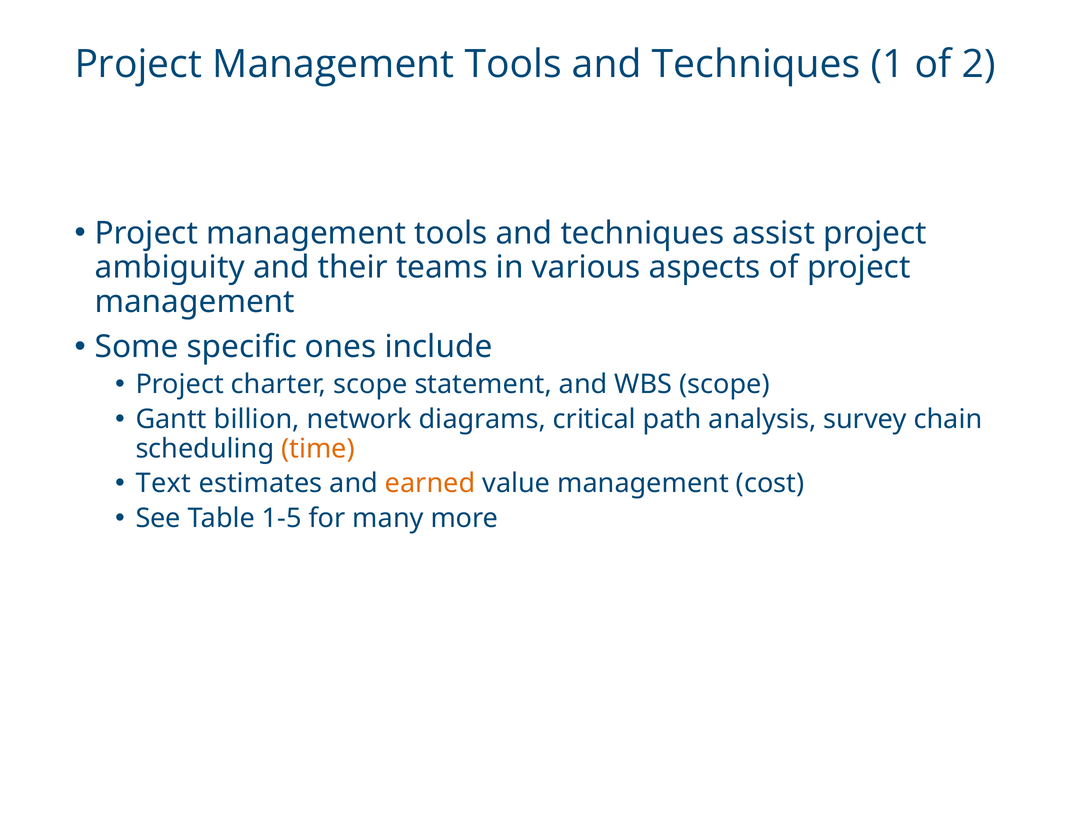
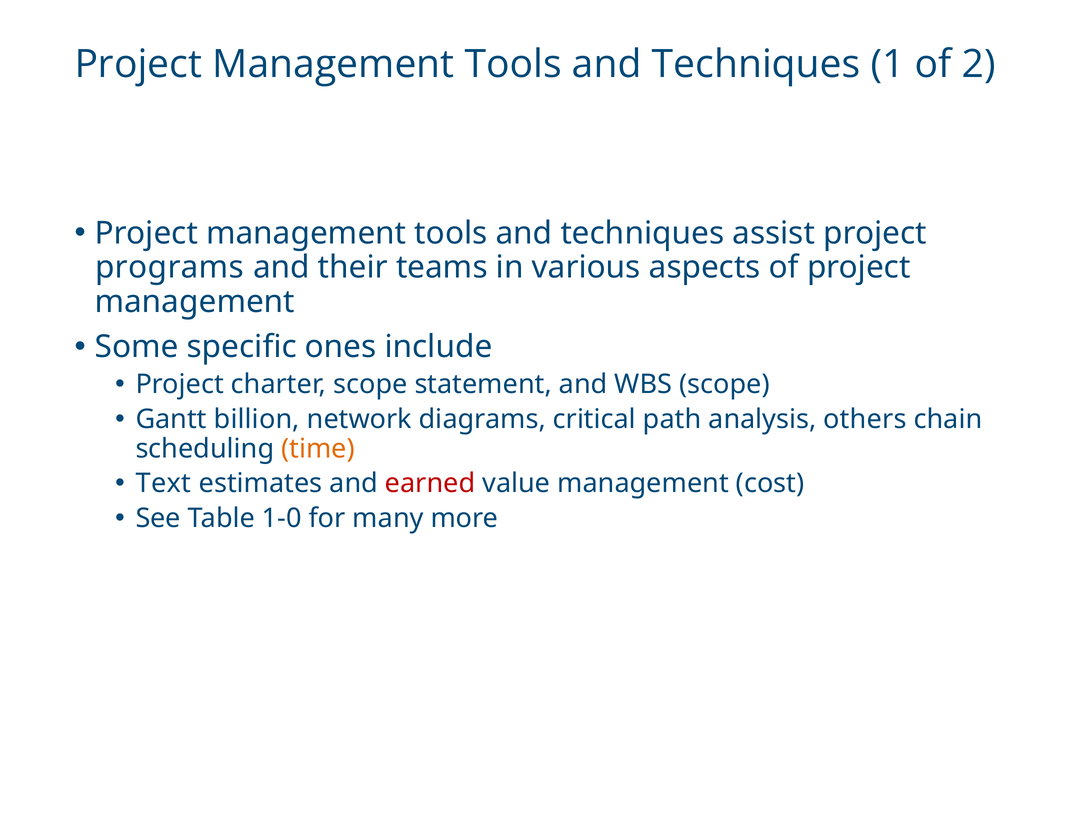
ambiguity: ambiguity -> programs
survey: survey -> others
earned colour: orange -> red
1-5: 1-5 -> 1-0
